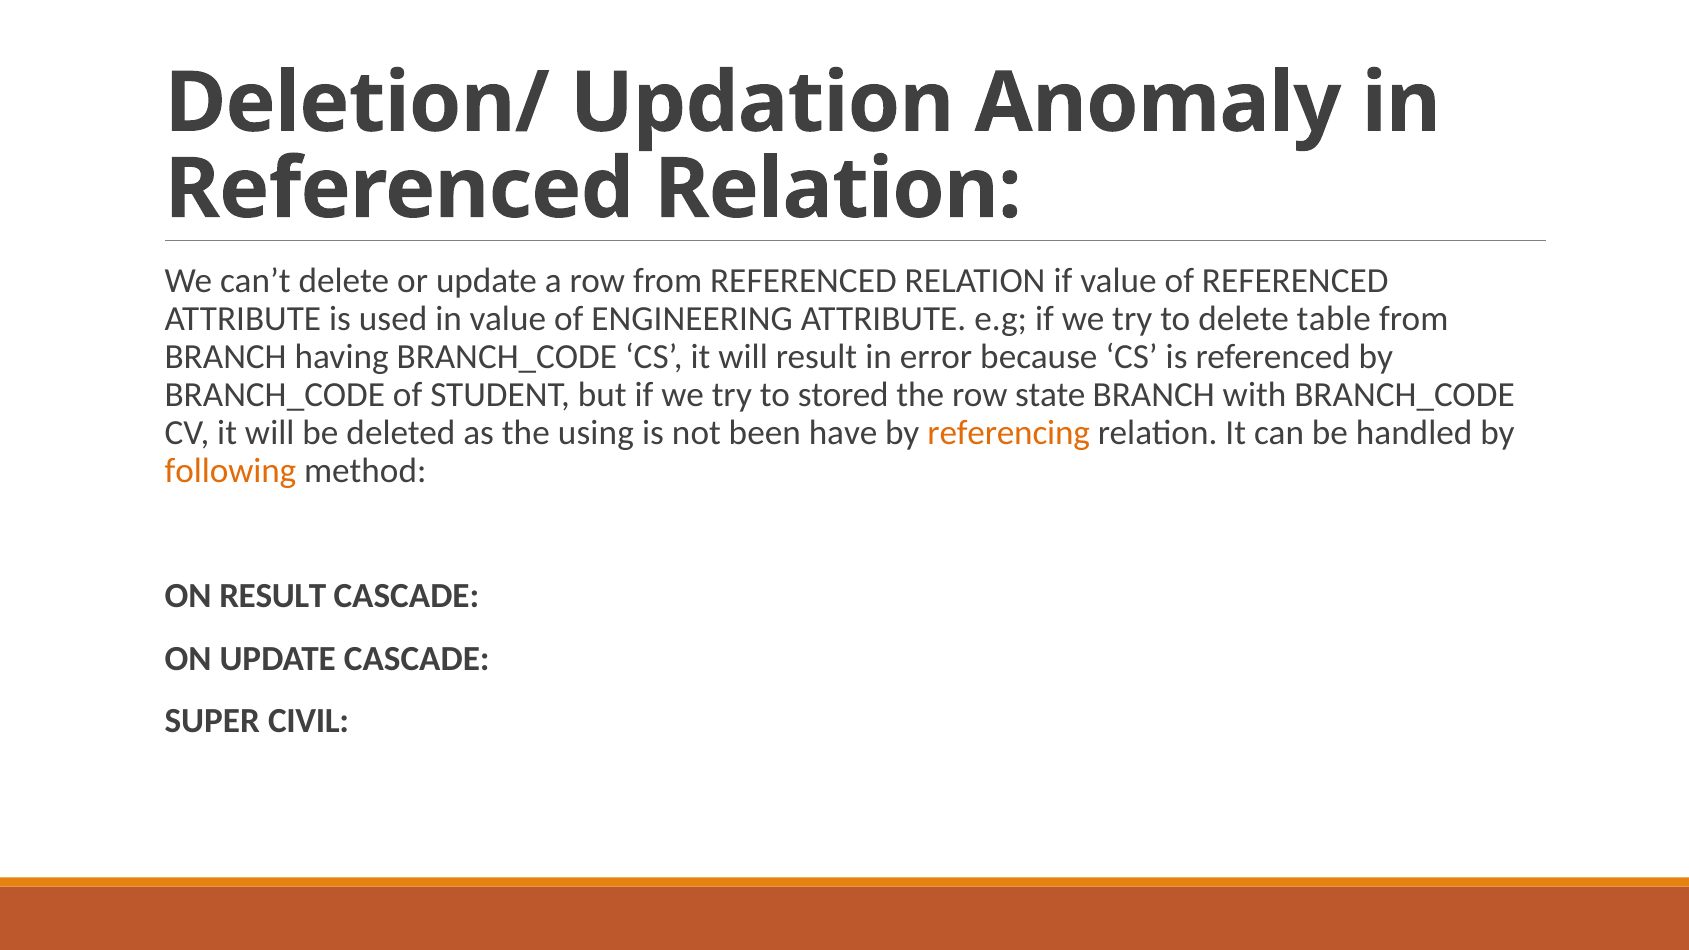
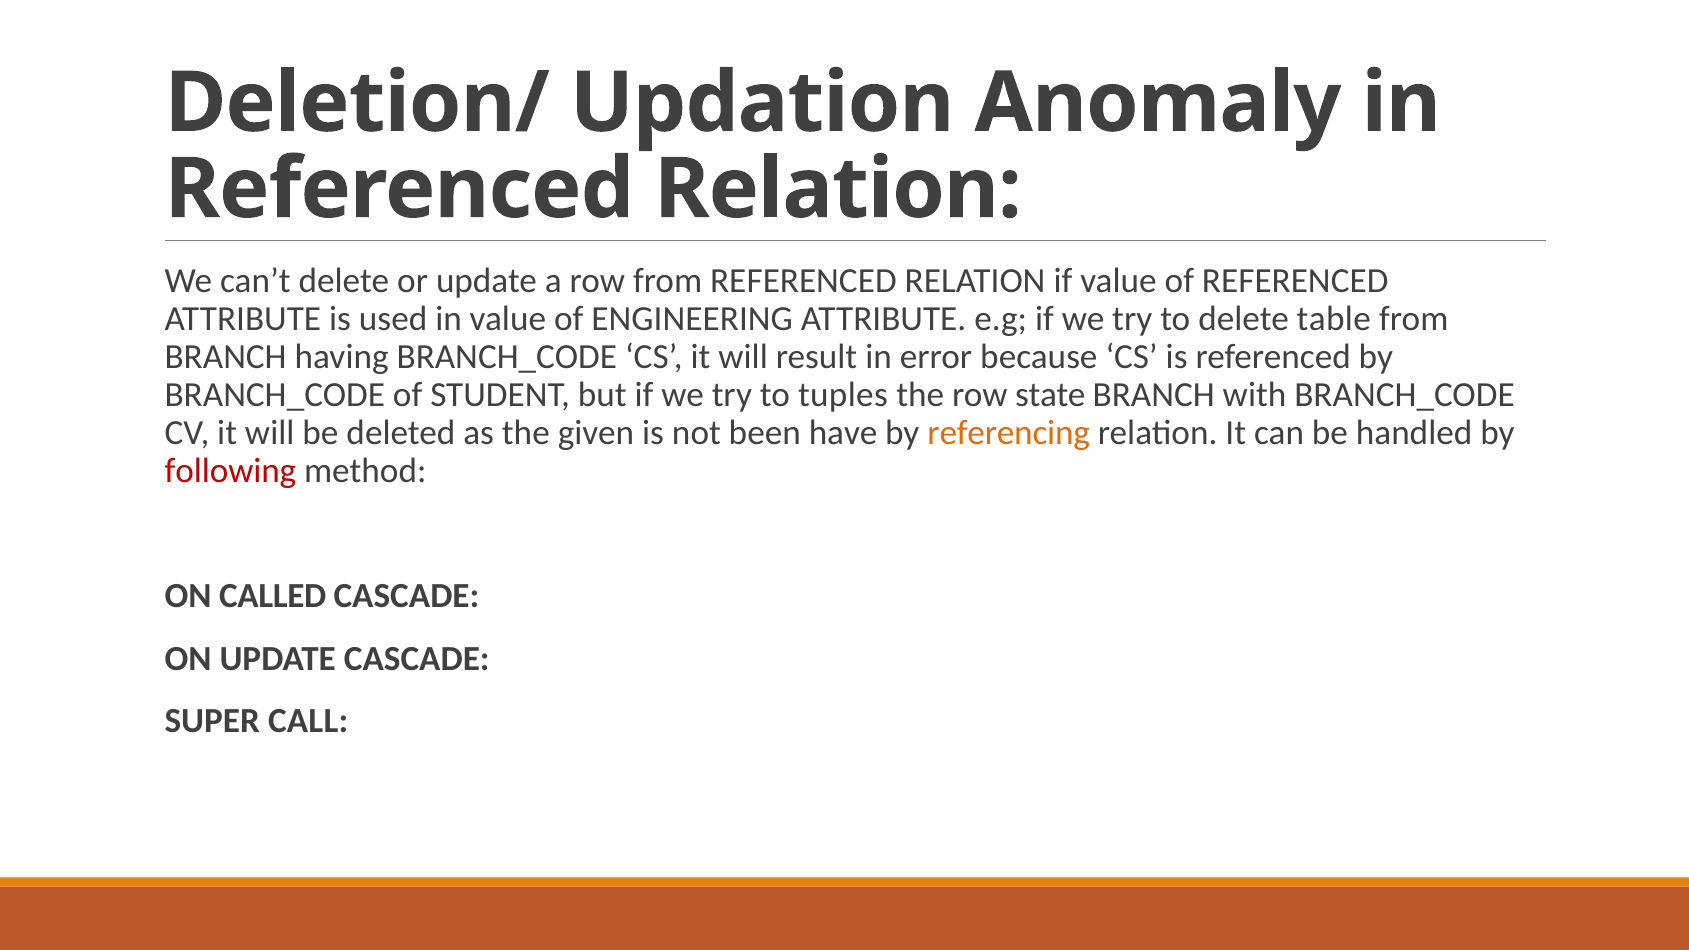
stored: stored -> tuples
using: using -> given
following colour: orange -> red
ON RESULT: RESULT -> CALLED
CIVIL: CIVIL -> CALL
